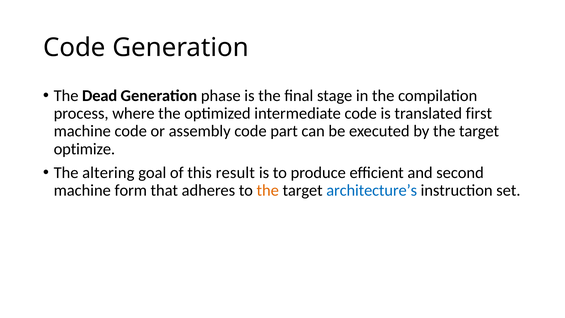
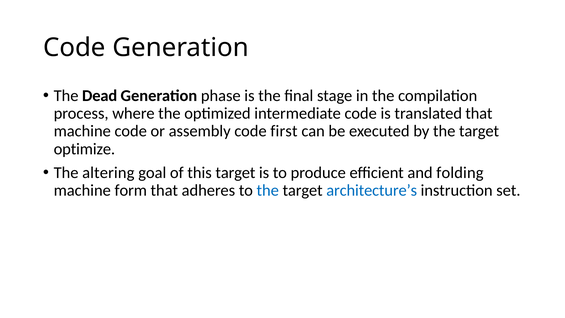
translated first: first -> that
part: part -> first
this result: result -> target
second: second -> folding
the at (268, 190) colour: orange -> blue
